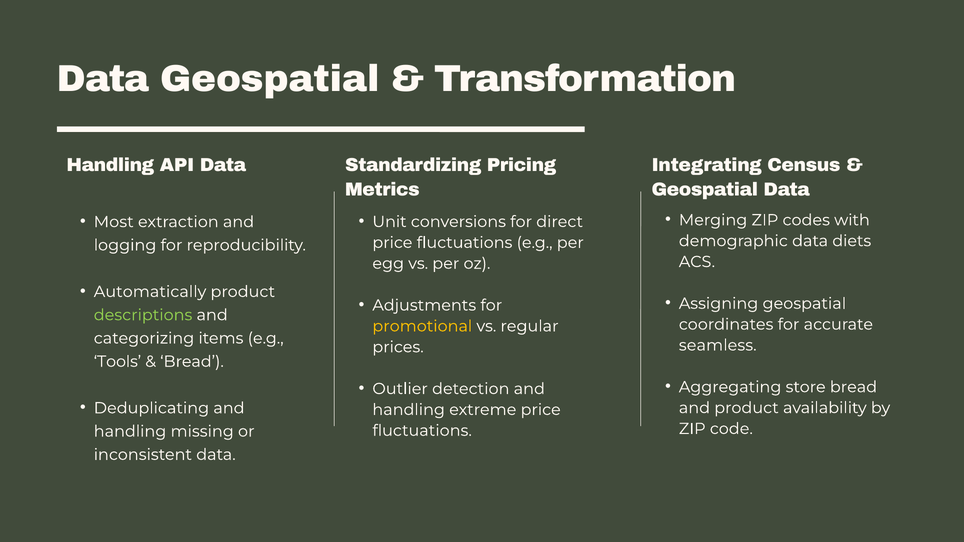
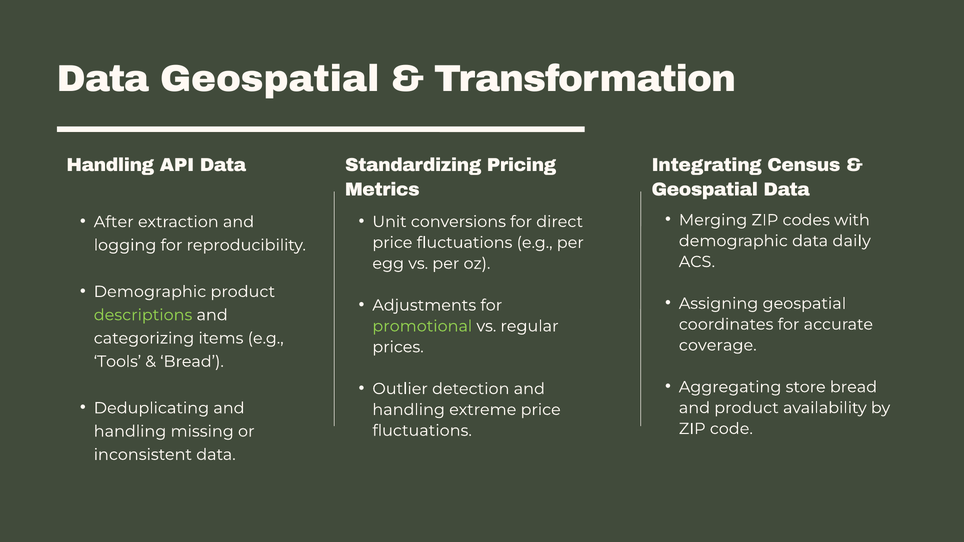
Most: Most -> After
diets: diets -> daily
Automatically at (150, 292): Automatically -> Demographic
promotional colour: yellow -> light green
seamless: seamless -> coverage
